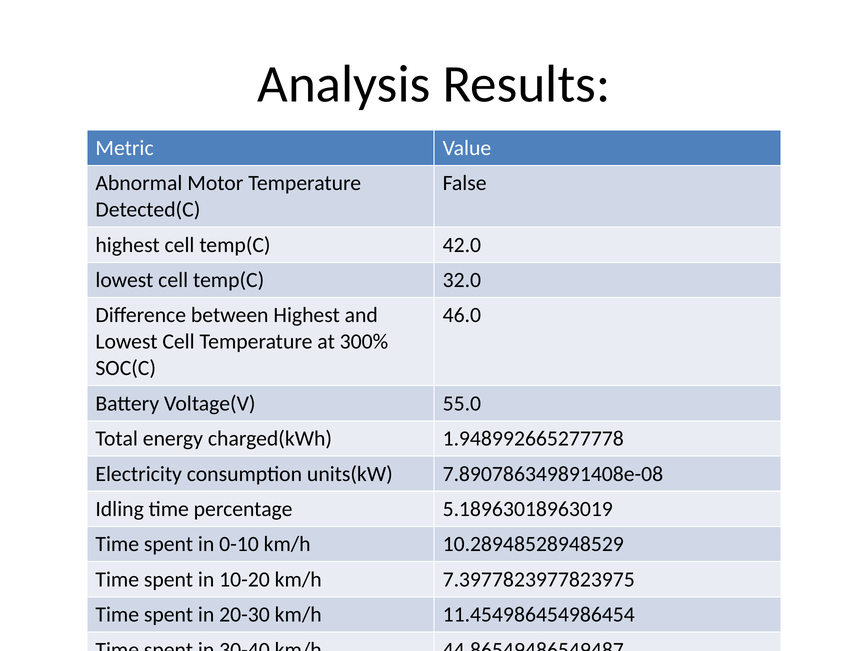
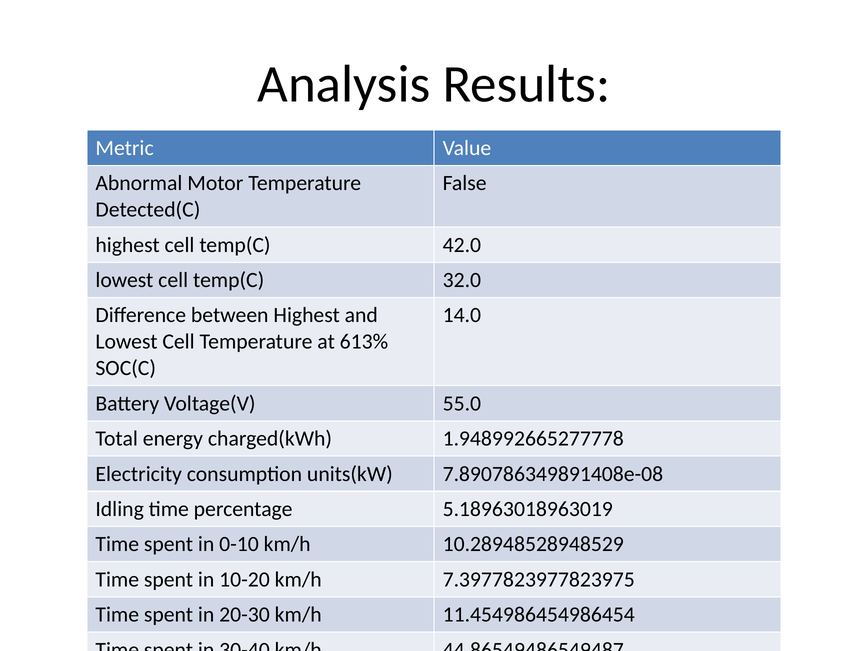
46.0: 46.0 -> 14.0
300%: 300% -> 613%
